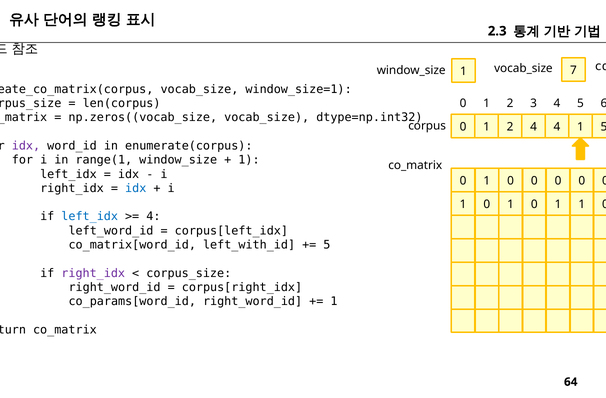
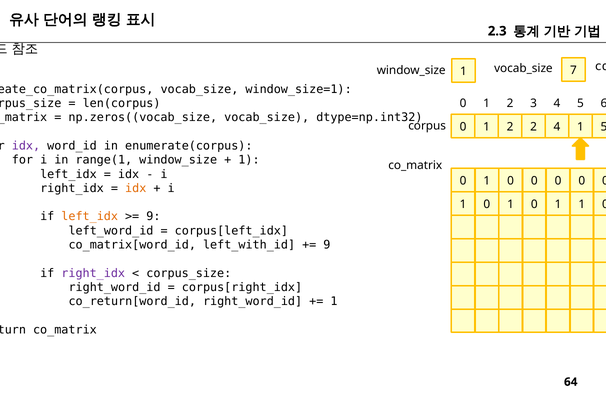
2 4: 4 -> 2
idx at (136, 188) colour: blue -> orange
left_idx at (90, 217) colour: blue -> orange
4 at (153, 217): 4 -> 9
5 at (327, 245): 5 -> 9
co_params[word_id: co_params[word_id -> co_return[word_id
